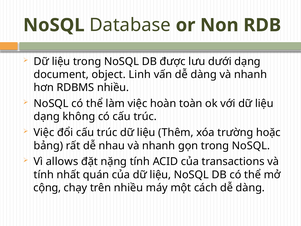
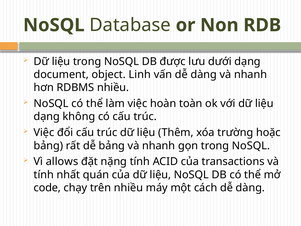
dễ nhau: nhau -> bảng
cộng: cộng -> code
